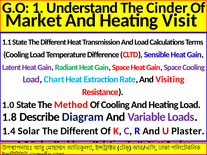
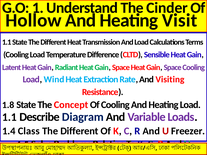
Market: Market -> Hollow
Chart: Chart -> Wind
1.0: 1.0 -> 1.8
Method: Method -> Concept
1.8 at (9, 117): 1.8 -> 1.1
Solar: Solar -> Class
Plaster: Plaster -> Freezer
